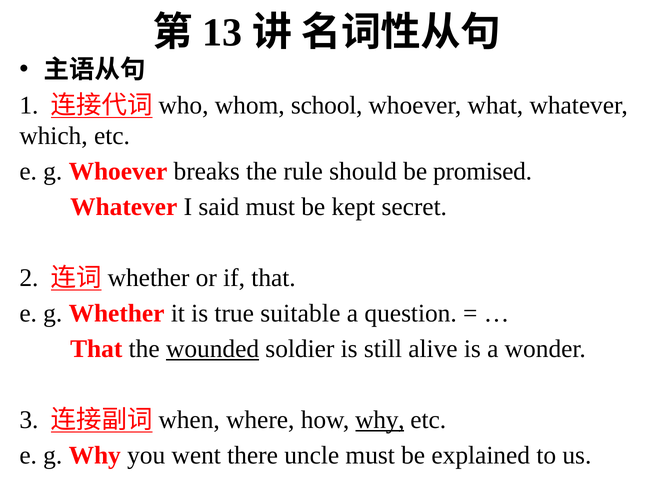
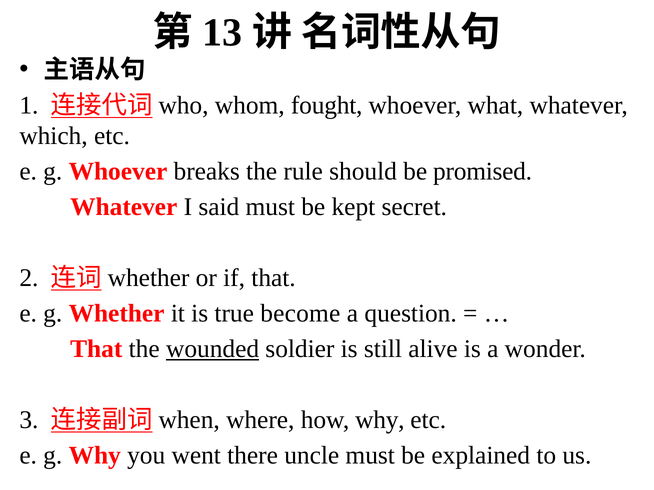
school: school -> fought
suitable: suitable -> become
why at (380, 420) underline: present -> none
